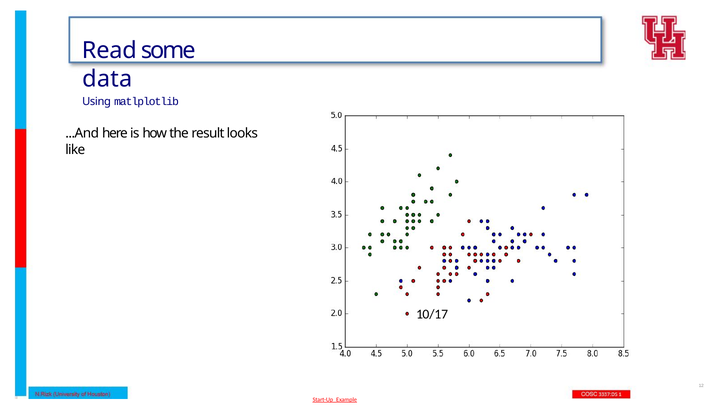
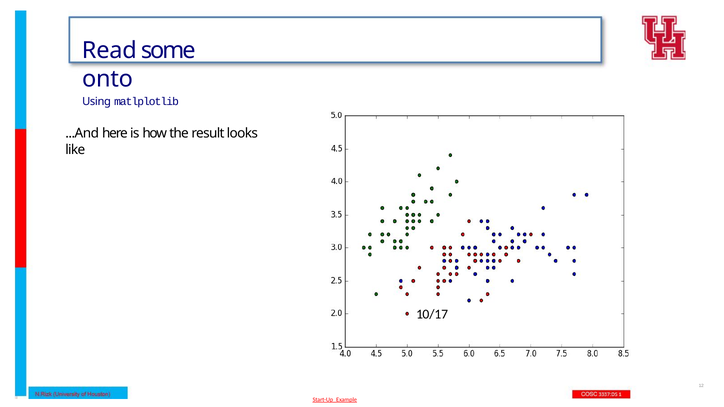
data: data -> onto
